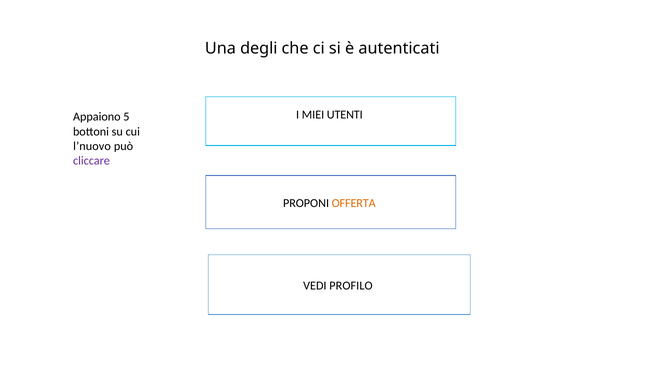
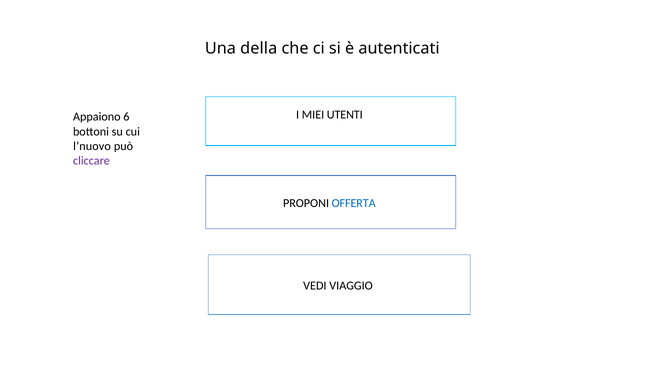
degli: degli -> della
5: 5 -> 6
OFFERTA colour: orange -> blue
PROFILO: PROFILO -> VIAGGIO
